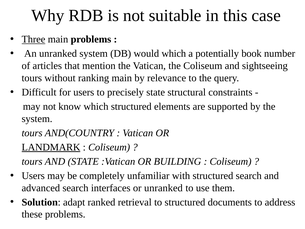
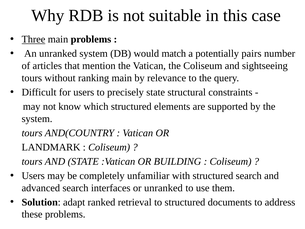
would which: which -> match
book: book -> pairs
LANDMARK underline: present -> none
